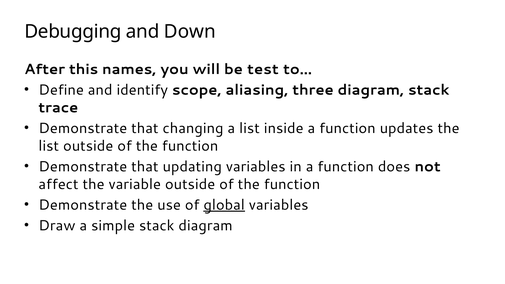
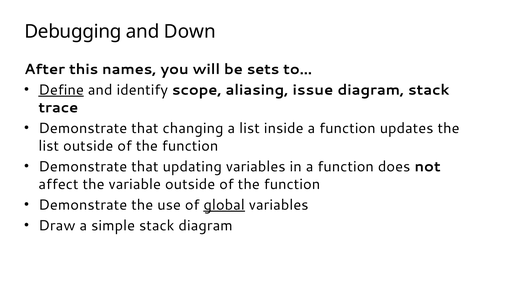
test: test -> sets
Define underline: none -> present
three: three -> issue
